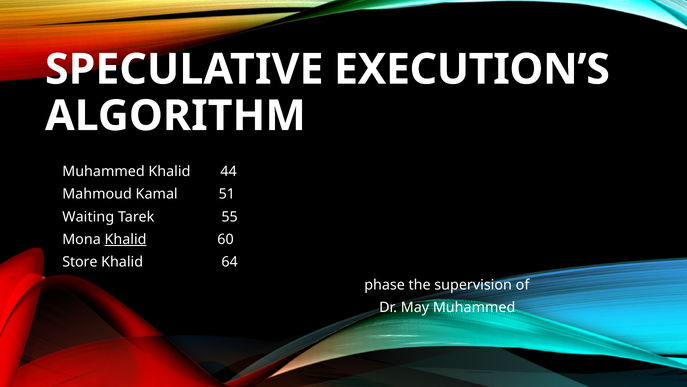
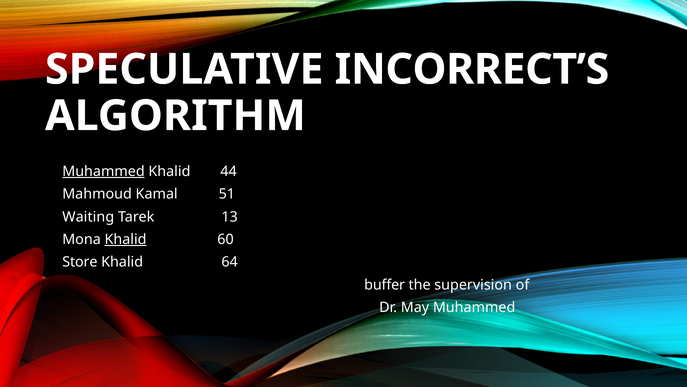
EXECUTION’S: EXECUTION’S -> INCORRECT’S
Muhammed at (103, 171) underline: none -> present
55: 55 -> 13
phase: phase -> buffer
